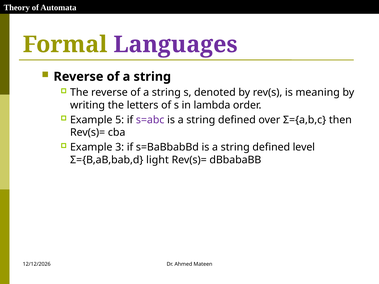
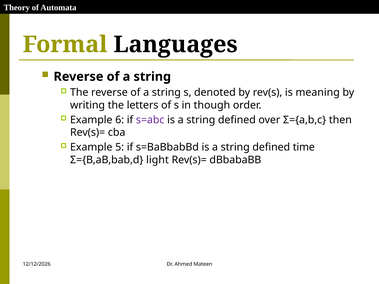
Languages colour: purple -> black
lambda: lambda -> though
5: 5 -> 6
3: 3 -> 5
level: level -> time
